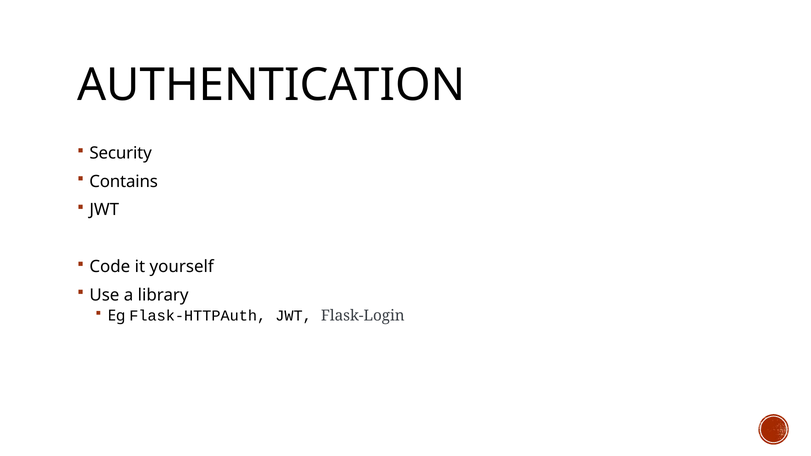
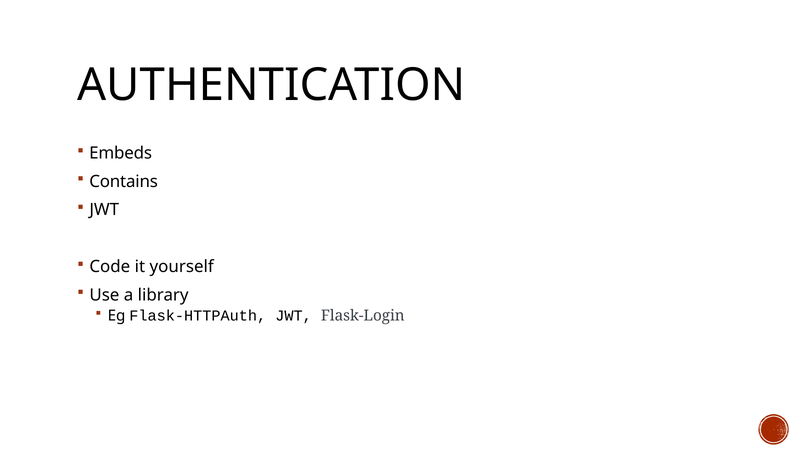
Security: Security -> Embeds
